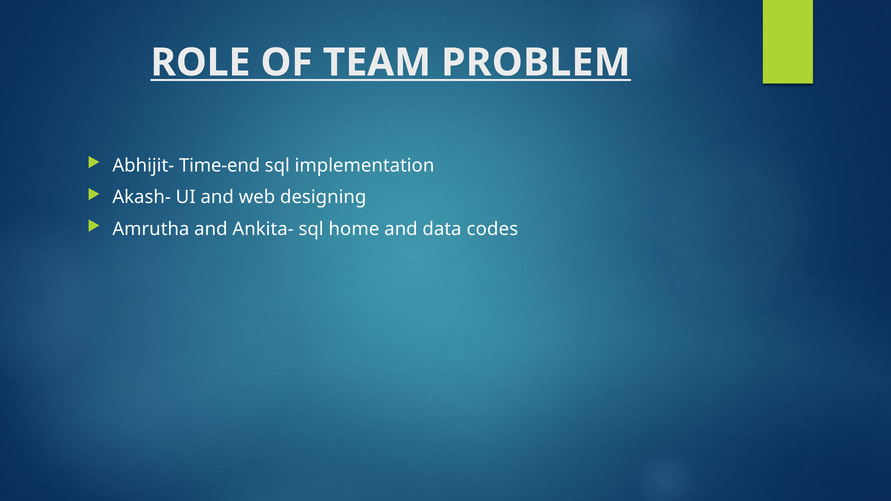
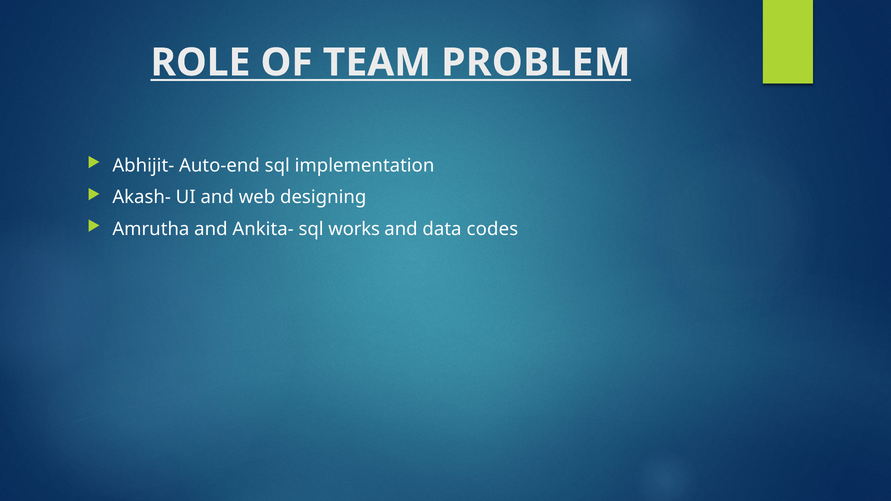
Time-end: Time-end -> Auto-end
home: home -> works
